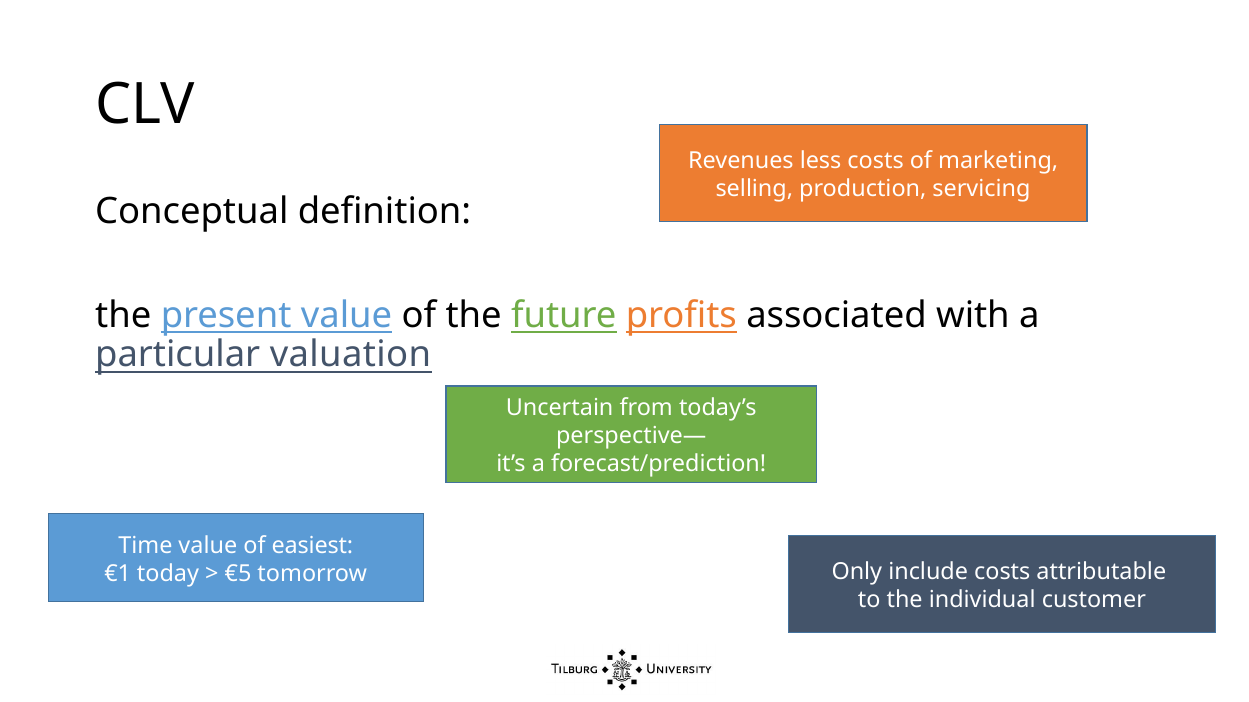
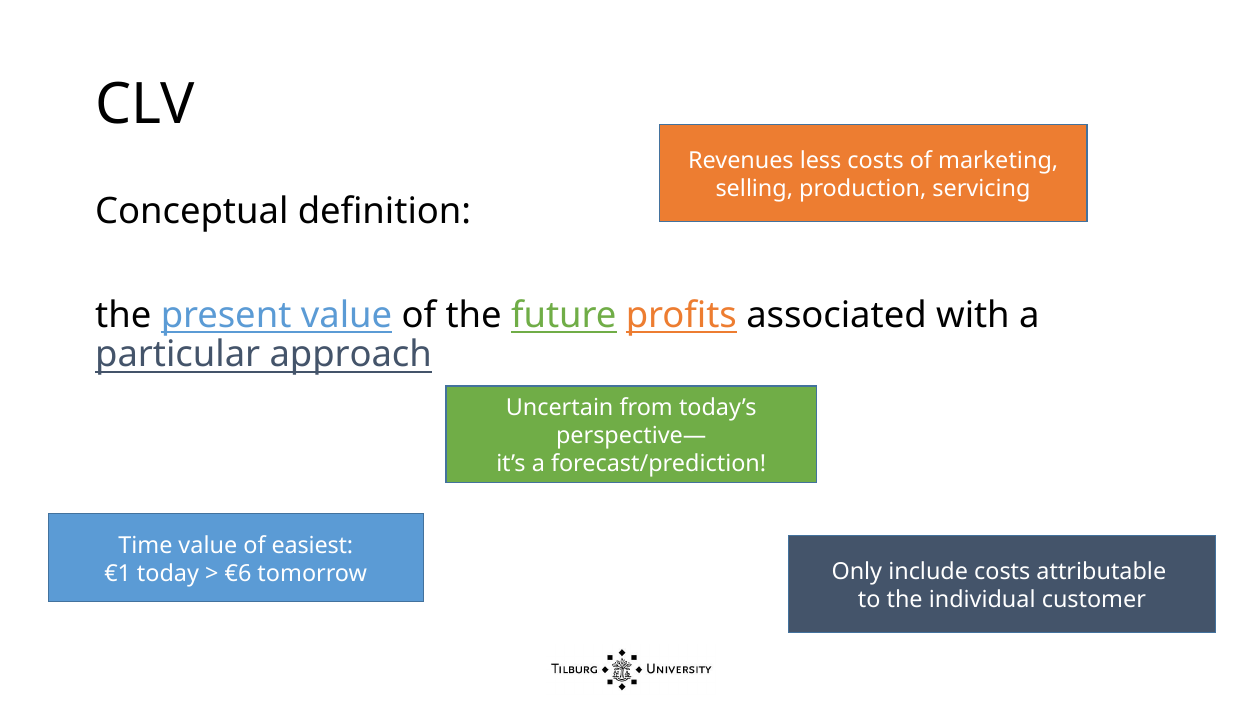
valuation: valuation -> approach
€5: €5 -> €6
